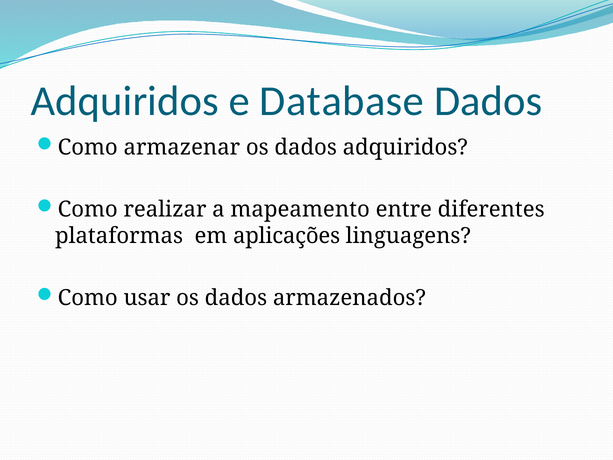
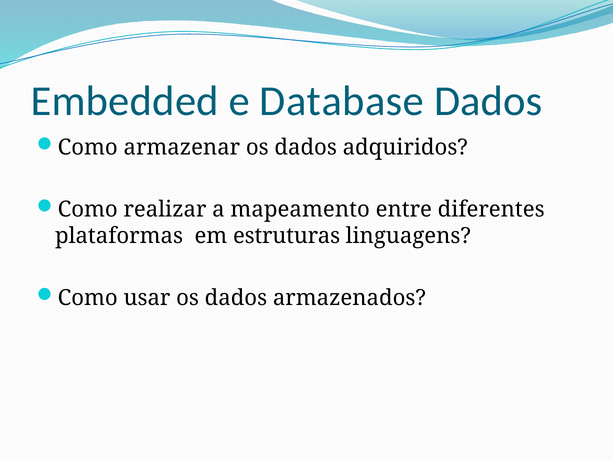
Adquiridos at (125, 101): Adquiridos -> Embedded
aplicações: aplicações -> estruturas
